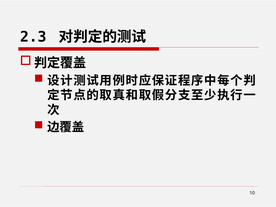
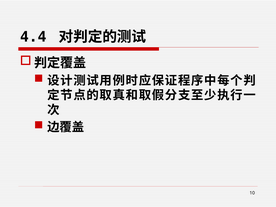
2.3: 2.3 -> 4.4
